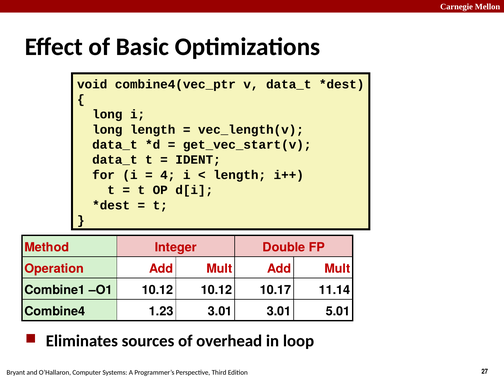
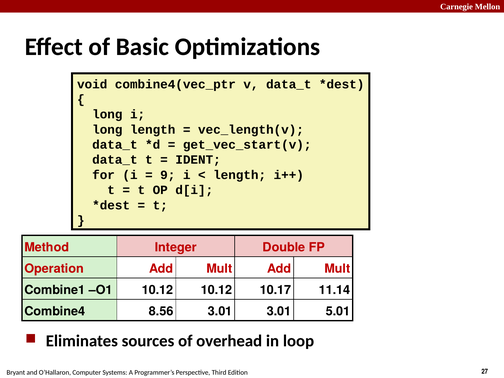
4: 4 -> 9
1.23: 1.23 -> 8.56
